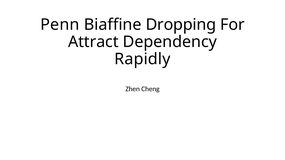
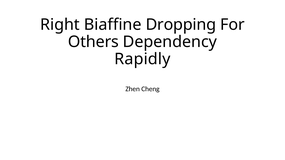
Penn: Penn -> Right
Attract: Attract -> Others
